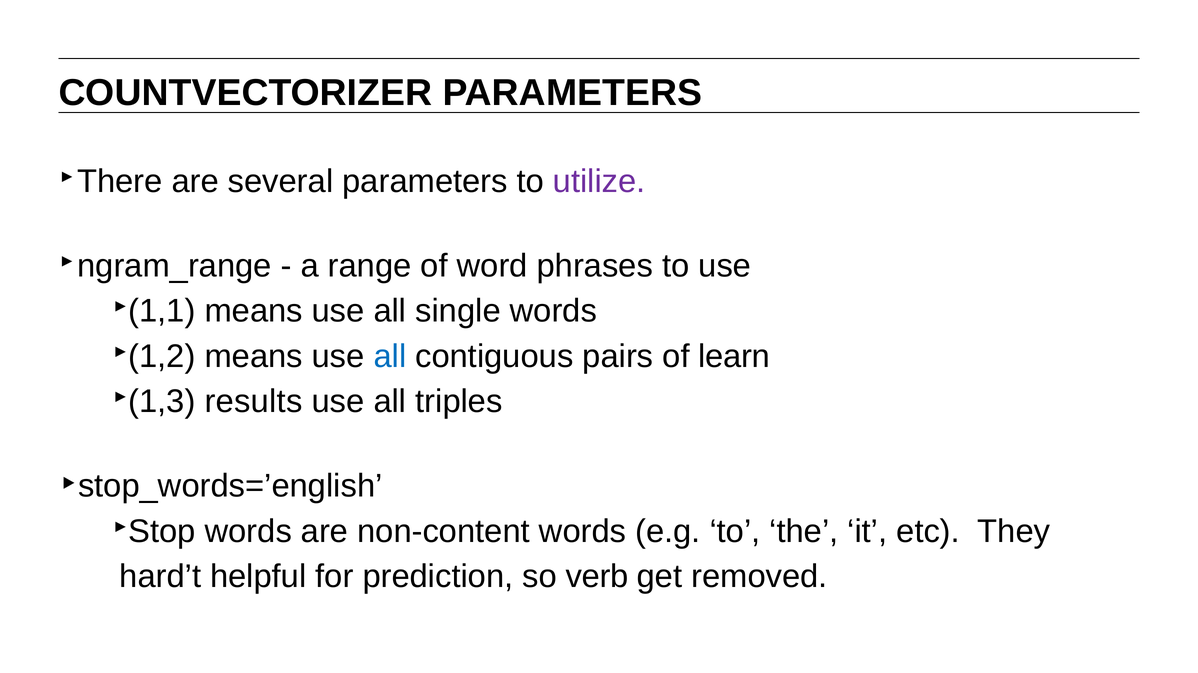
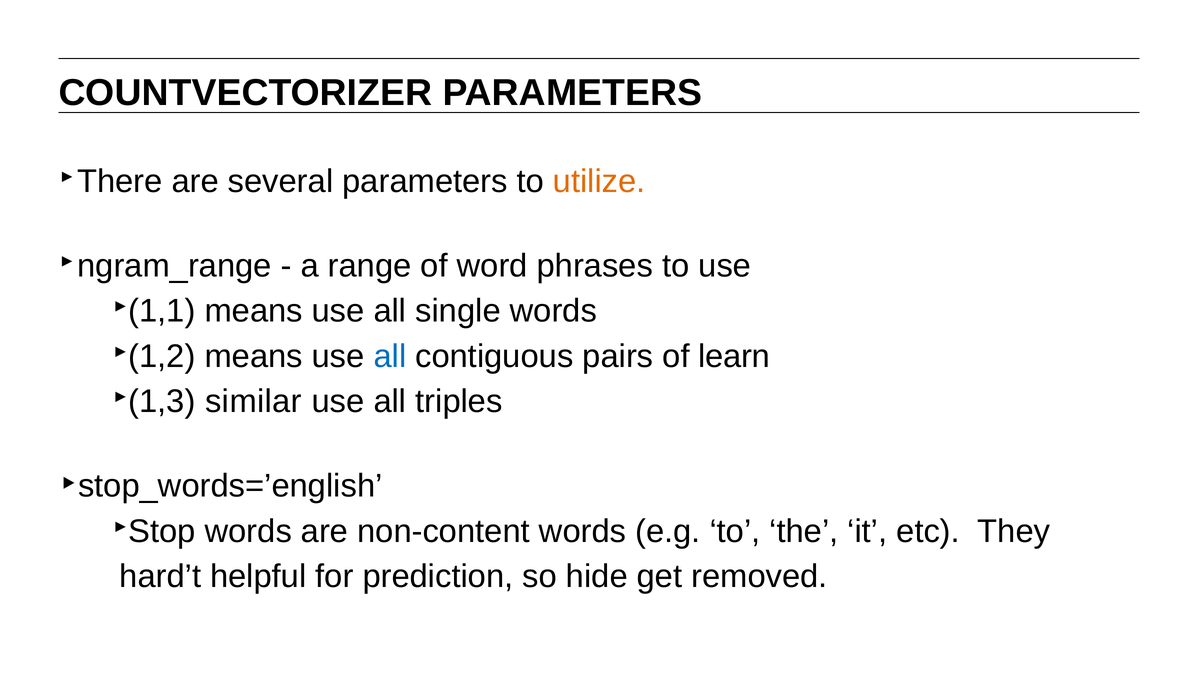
utilize colour: purple -> orange
results: results -> similar
verb: verb -> hide
